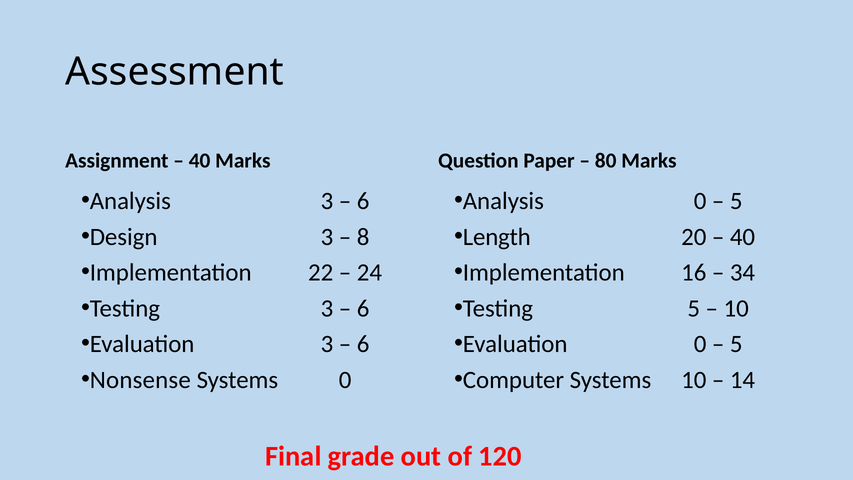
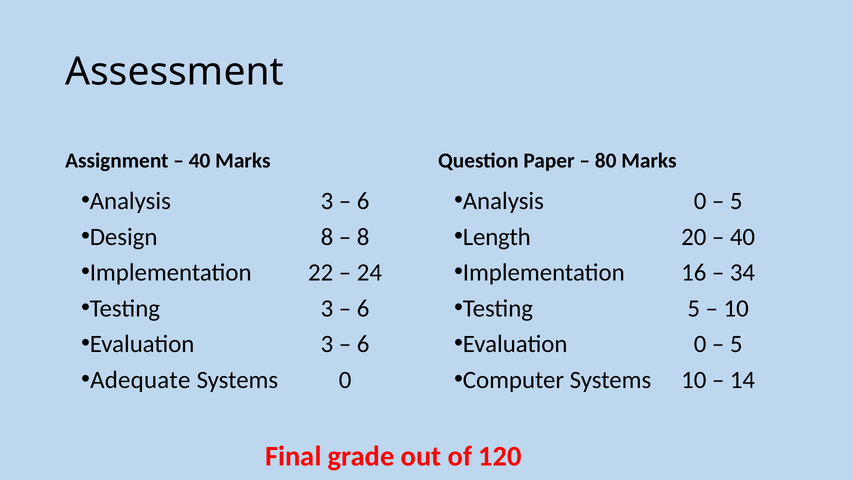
Design 3: 3 -> 8
Nonsense: Nonsense -> Adequate
